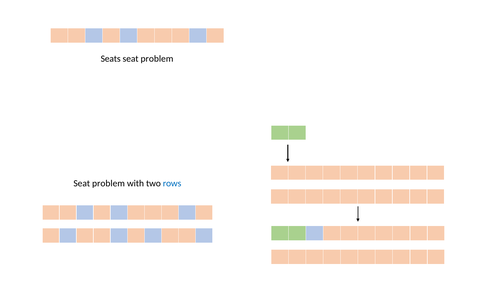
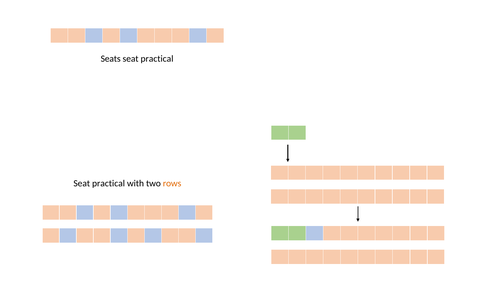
problem at (157, 59): problem -> practical
problem at (109, 184): problem -> practical
rows colour: blue -> orange
